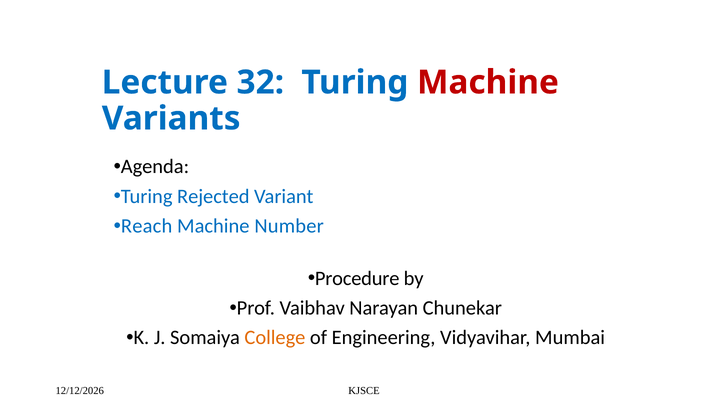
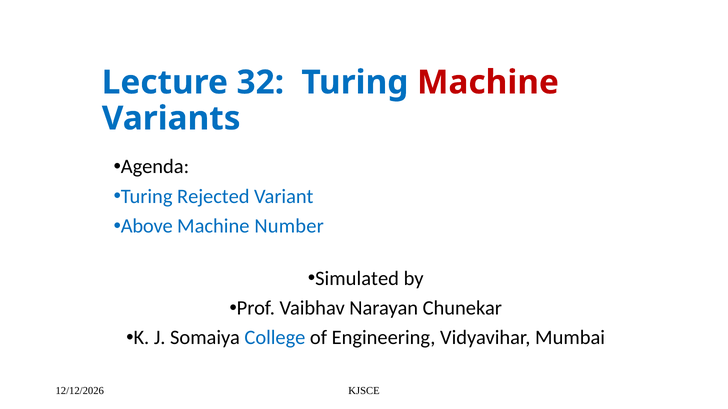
Reach: Reach -> Above
Procedure: Procedure -> Simulated
College colour: orange -> blue
